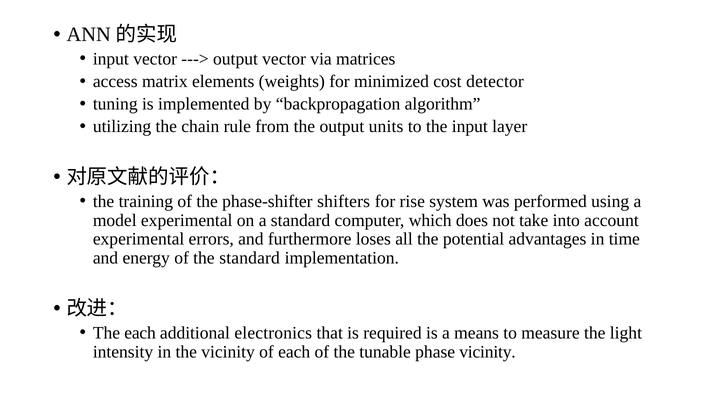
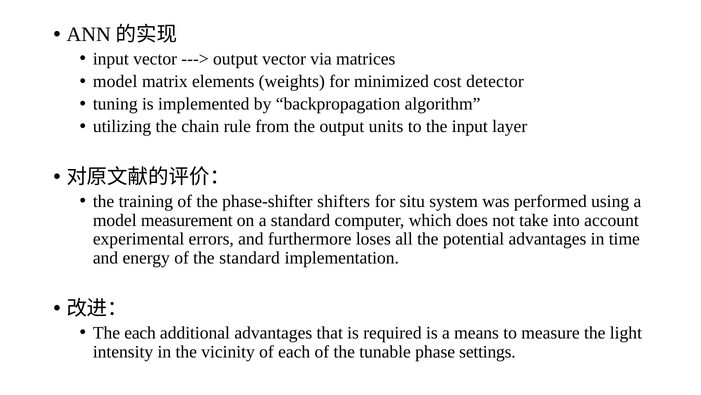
access at (115, 81): access -> model
rise: rise -> situ
model experimental: experimental -> measurement
additional electronics: electronics -> advantages
phase vicinity: vicinity -> settings
